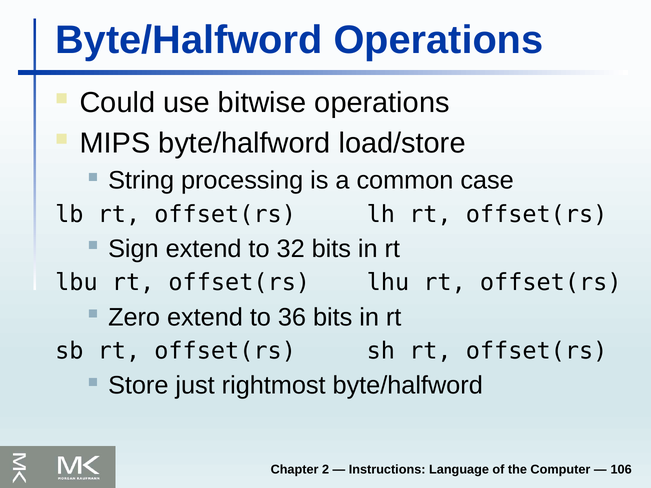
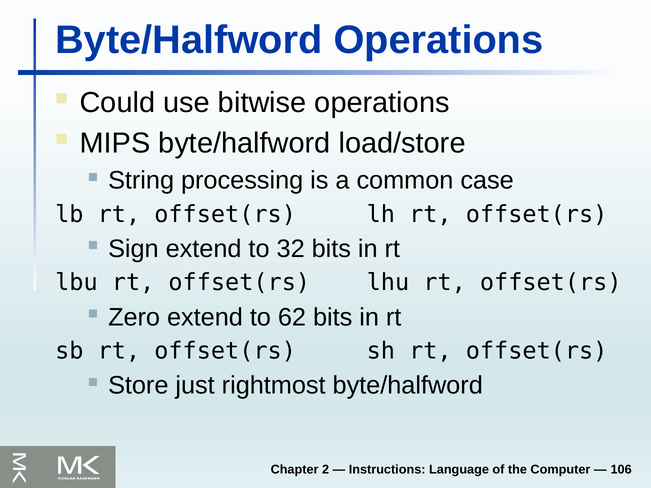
36: 36 -> 62
